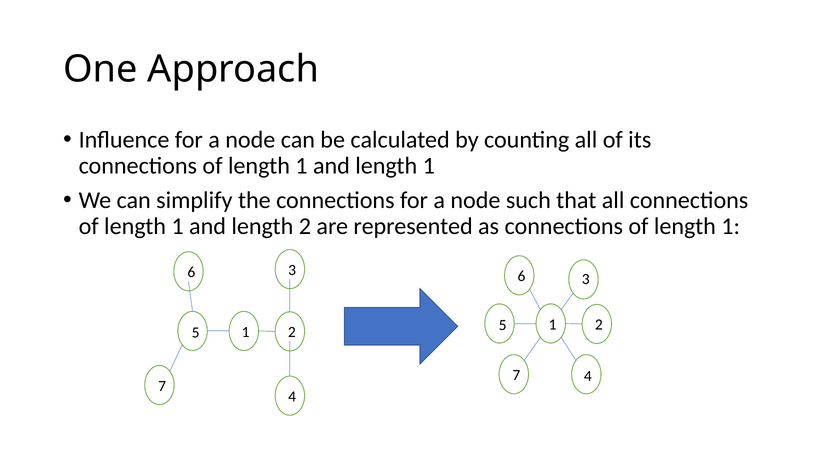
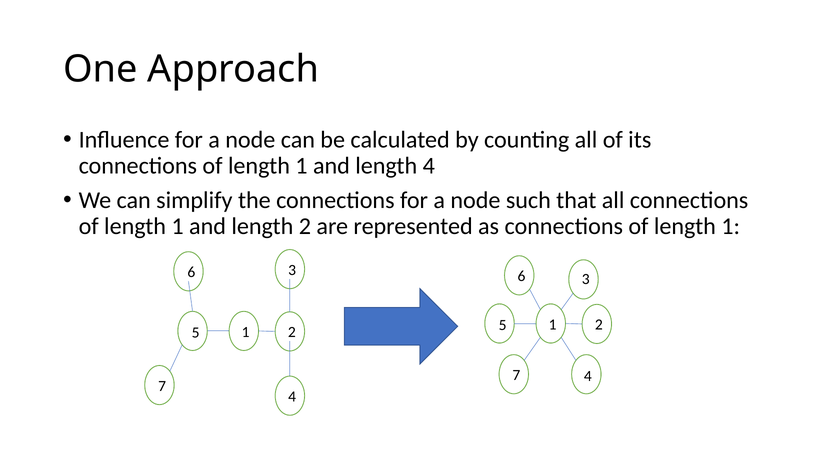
and length 1: 1 -> 4
